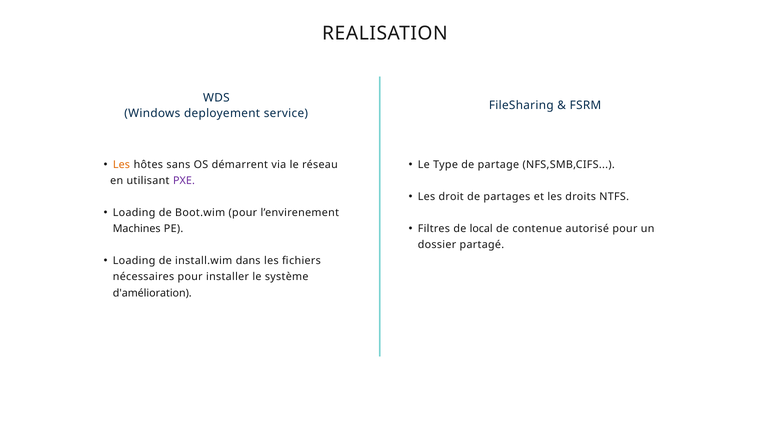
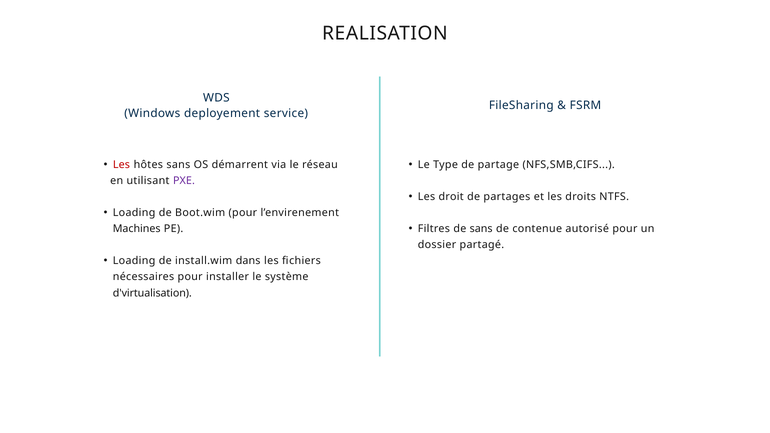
Les at (121, 165) colour: orange -> red
de local: local -> sans
d'amélioration: d'amélioration -> d'virtualisation
